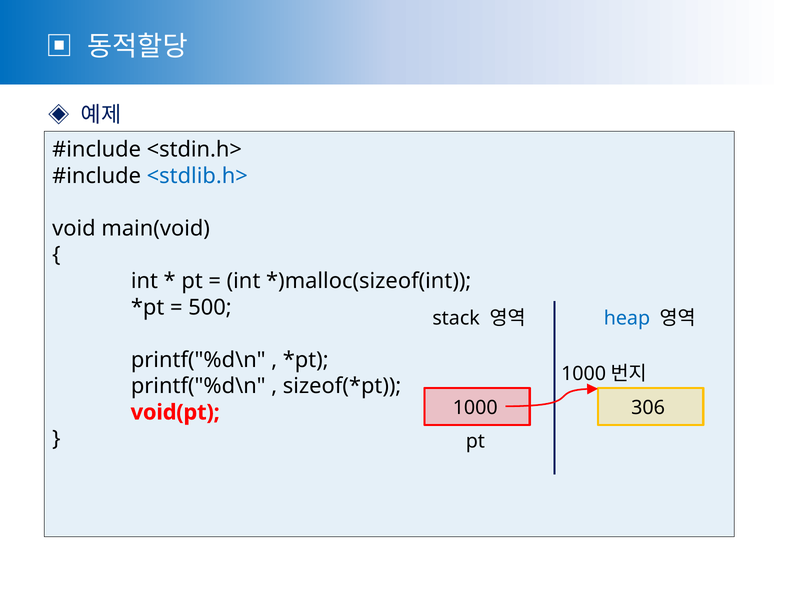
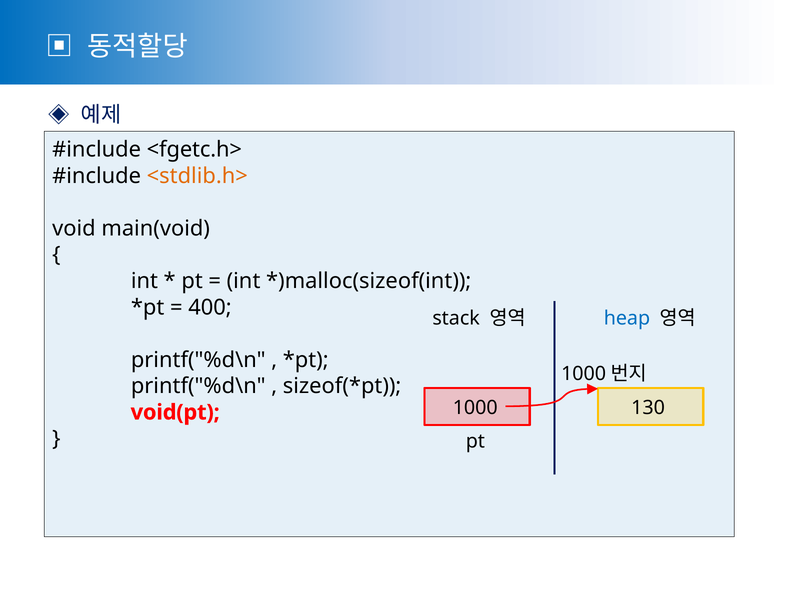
<stdin.h>: <stdin.h> -> <fgetc.h>
<stdlib.h> colour: blue -> orange
500: 500 -> 400
306: 306 -> 130
